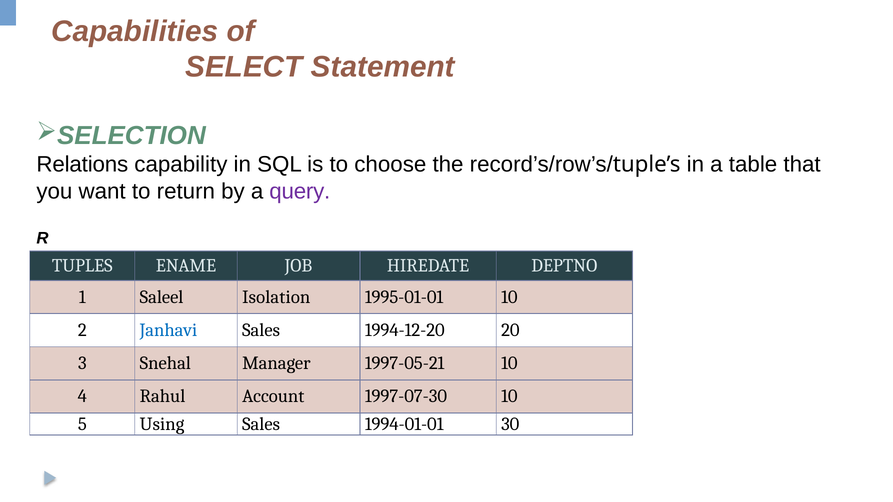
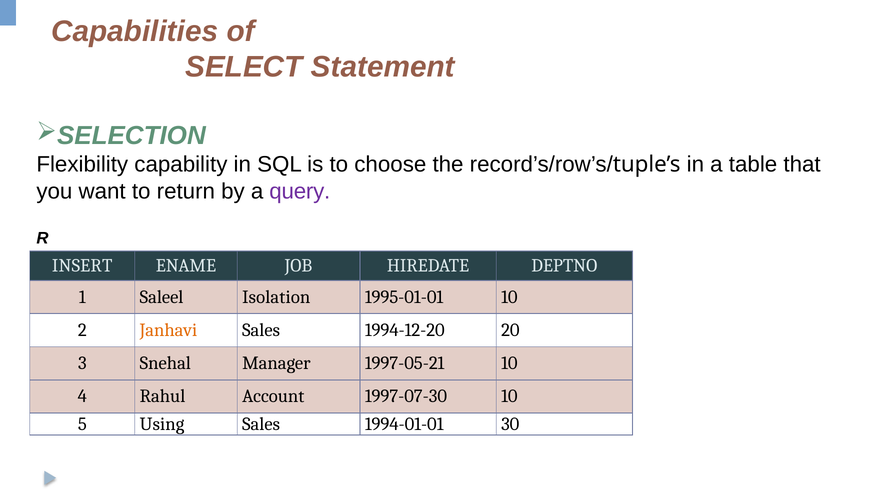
Relations: Relations -> Flexibility
TUPLES: TUPLES -> INSERT
Janhavi colour: blue -> orange
